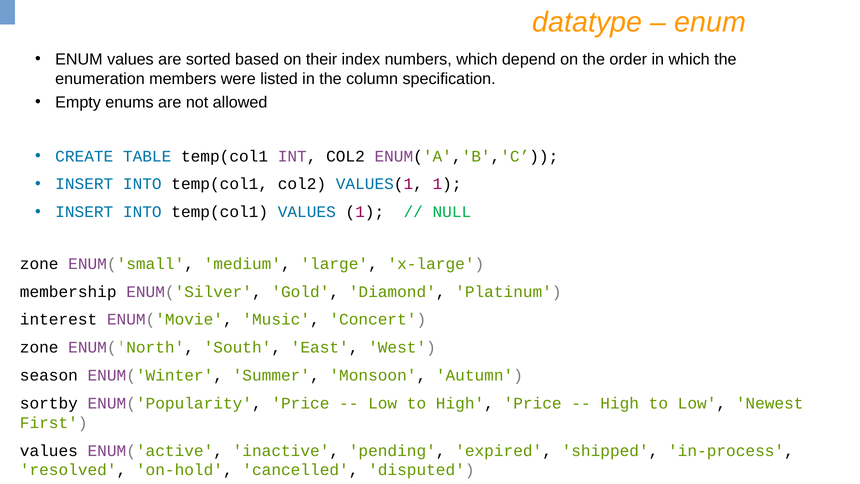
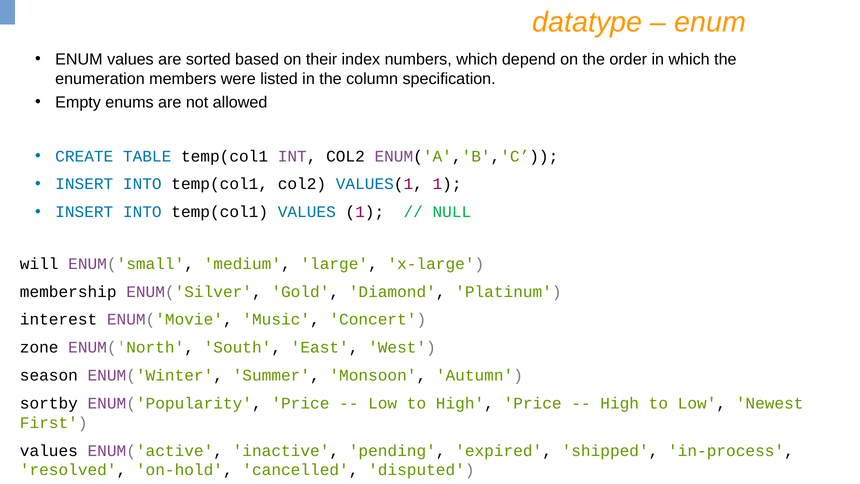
zone at (39, 264): zone -> will
